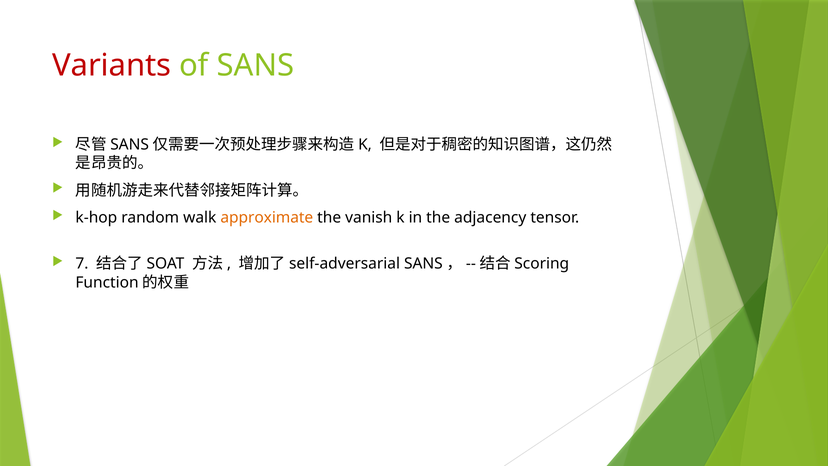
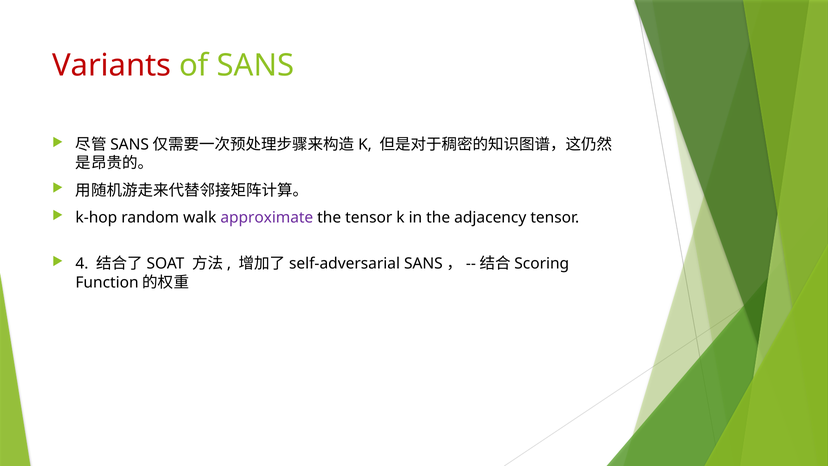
approximate colour: orange -> purple
the vanish: vanish -> tensor
7: 7 -> 4
